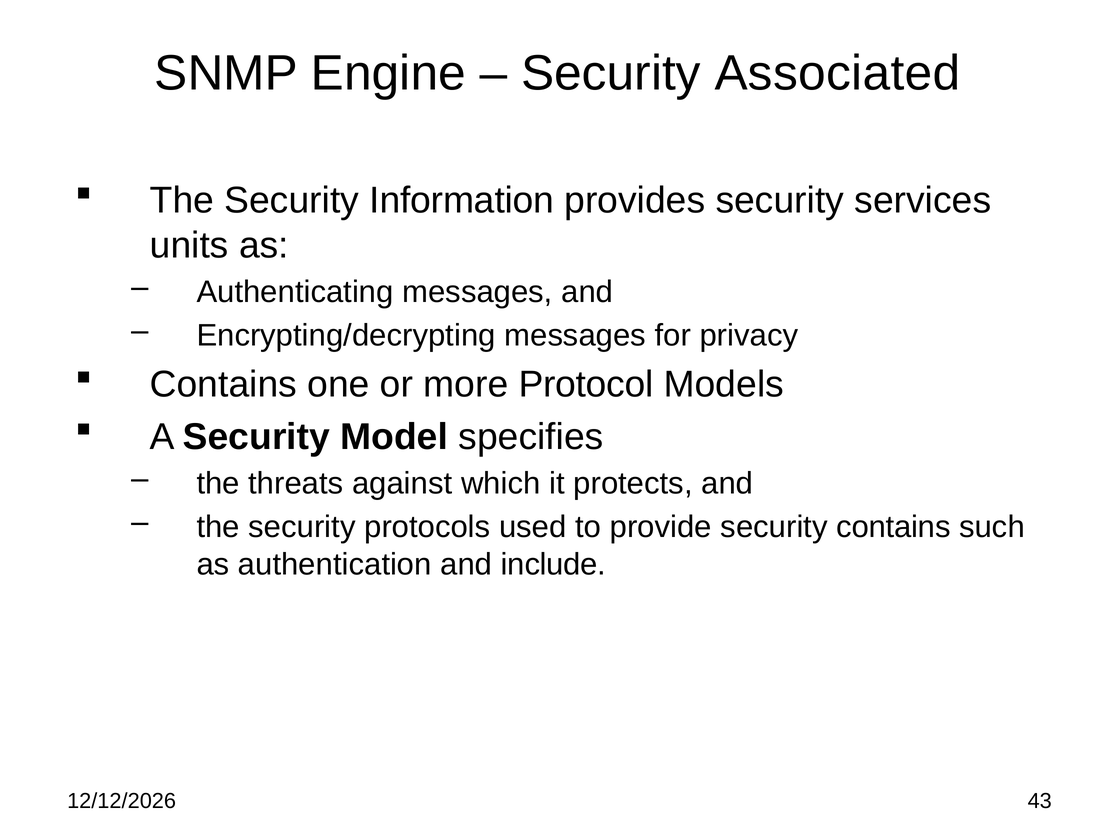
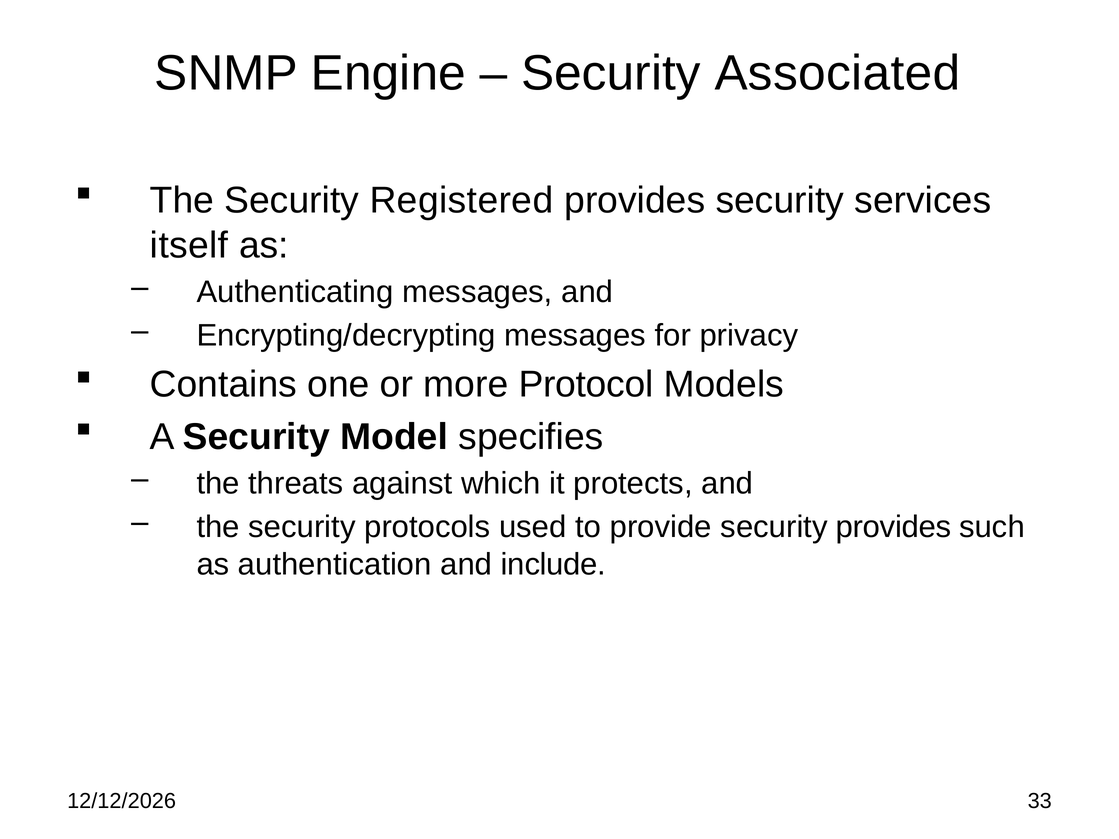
Information: Information -> Registered
units: units -> itself
security contains: contains -> provides
43: 43 -> 33
